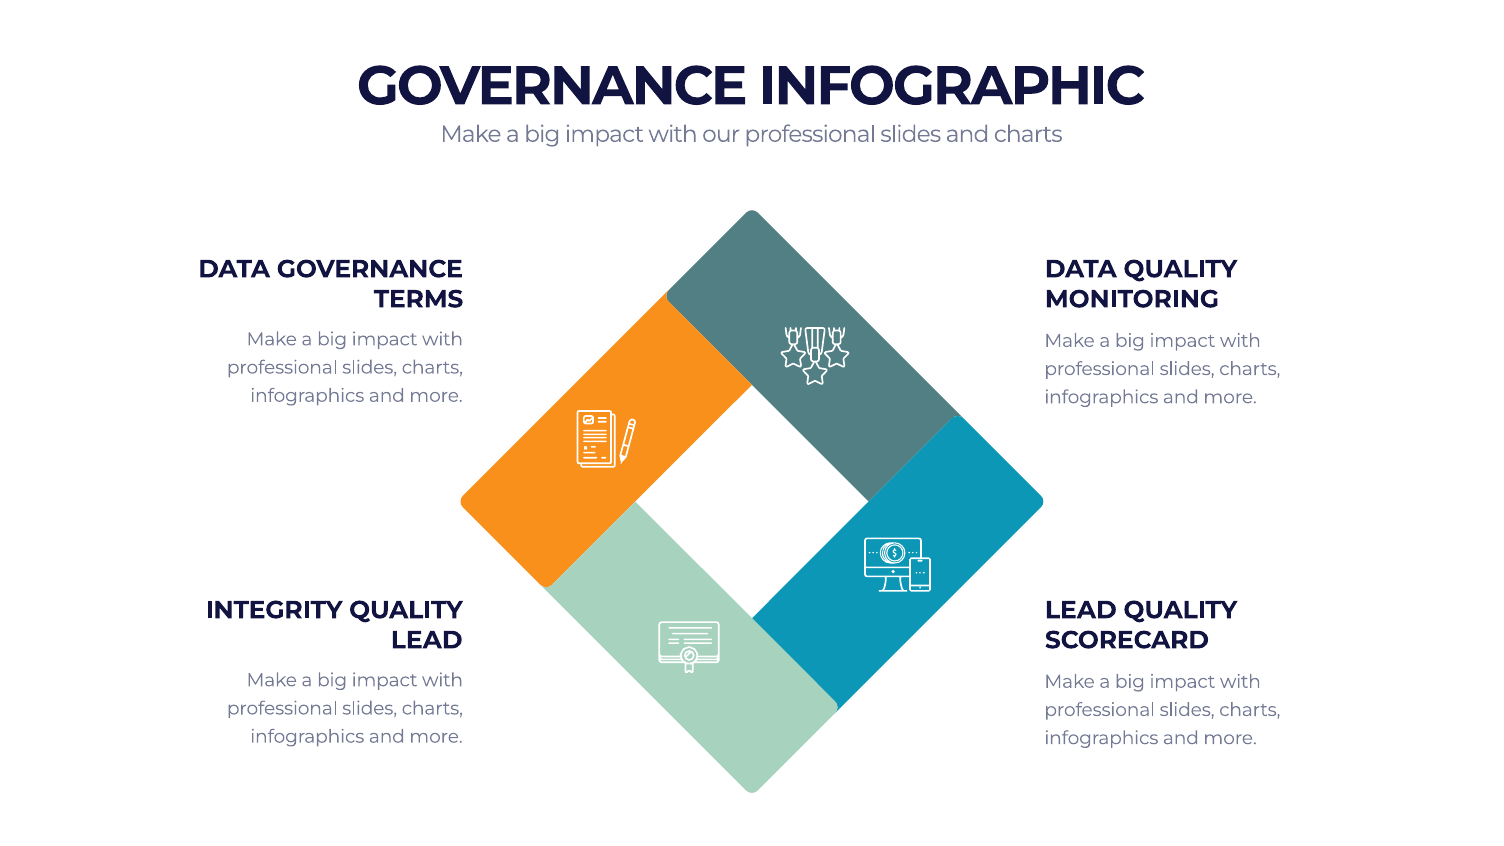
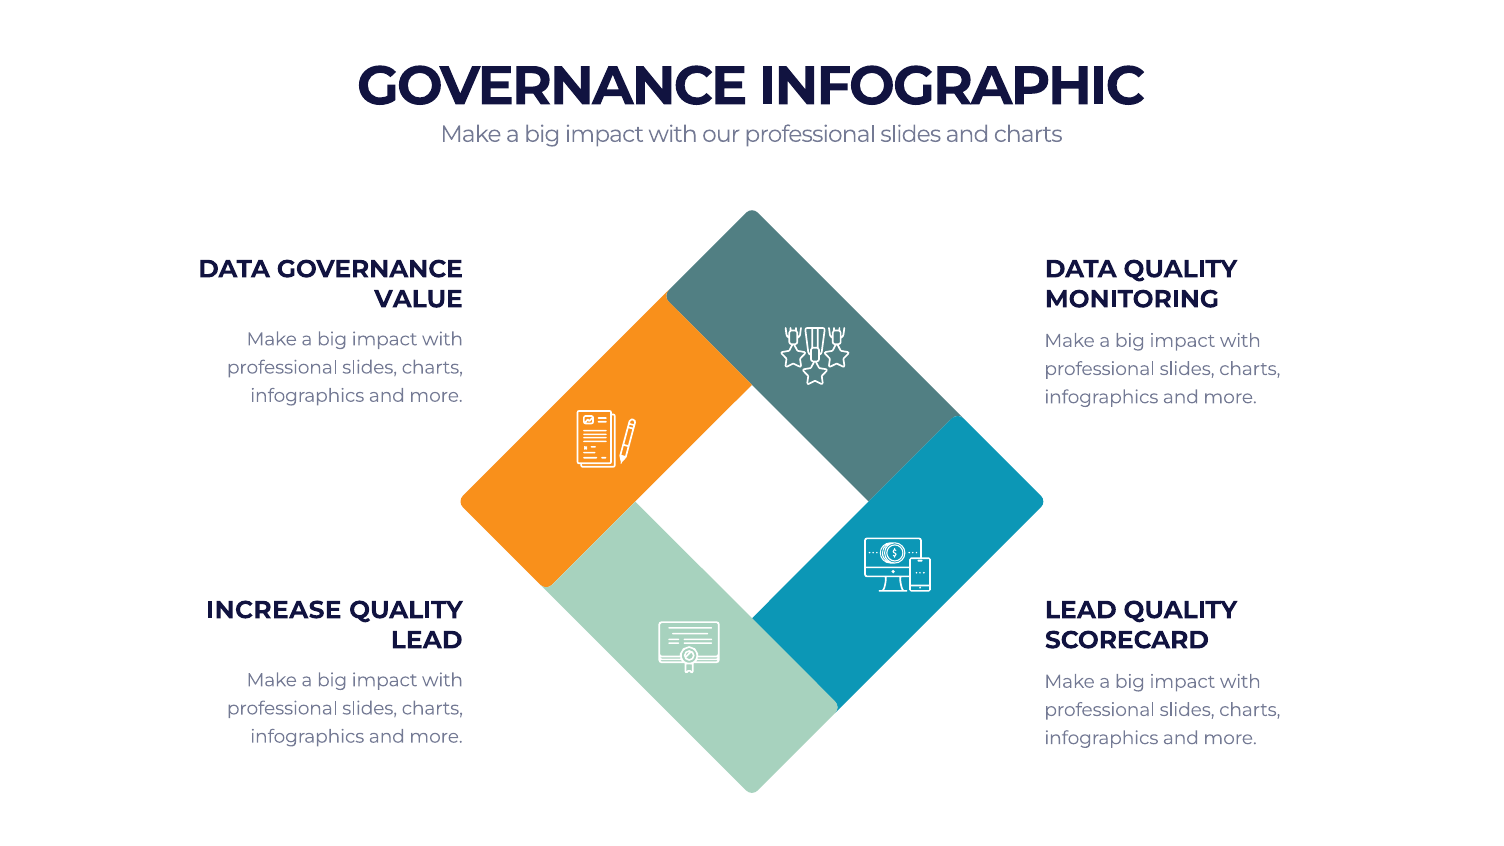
TERMS: TERMS -> VALUE
INTEGRITY: INTEGRITY -> INCREASE
